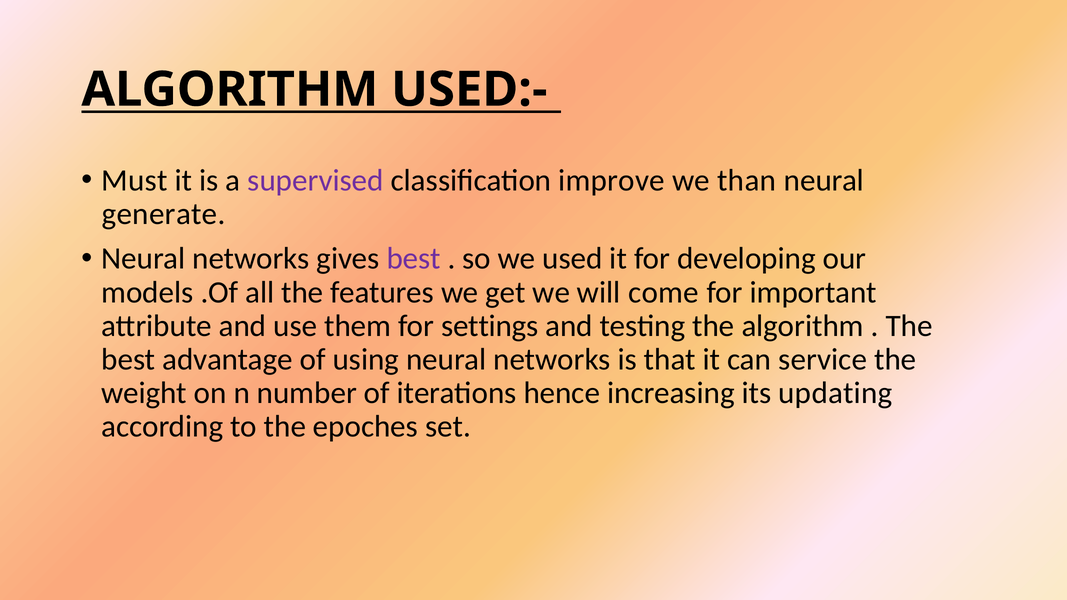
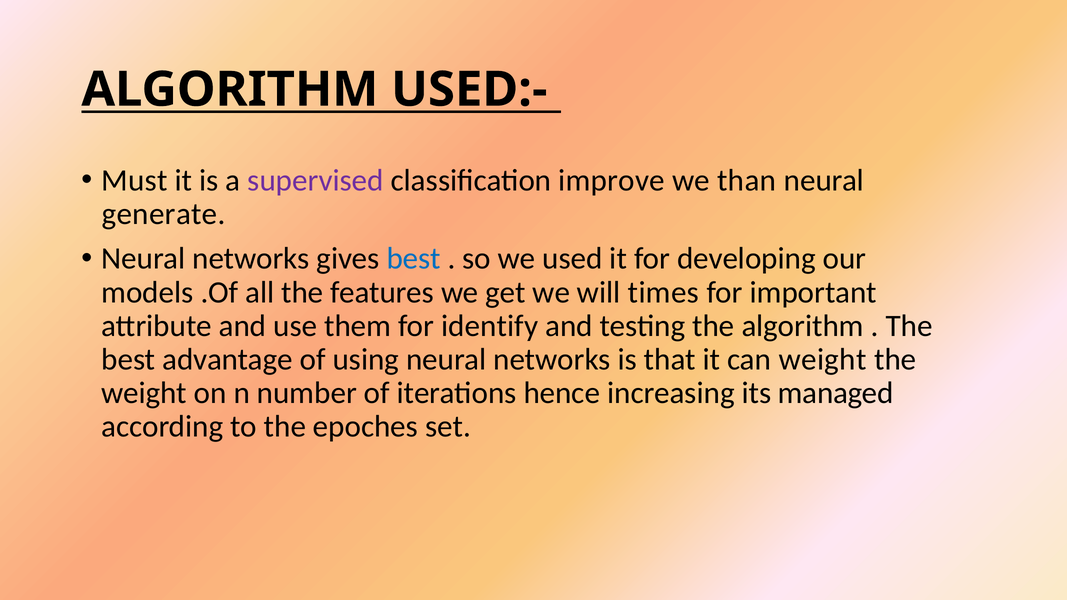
best at (414, 259) colour: purple -> blue
come: come -> times
settings: settings -> identify
can service: service -> weight
updating: updating -> managed
